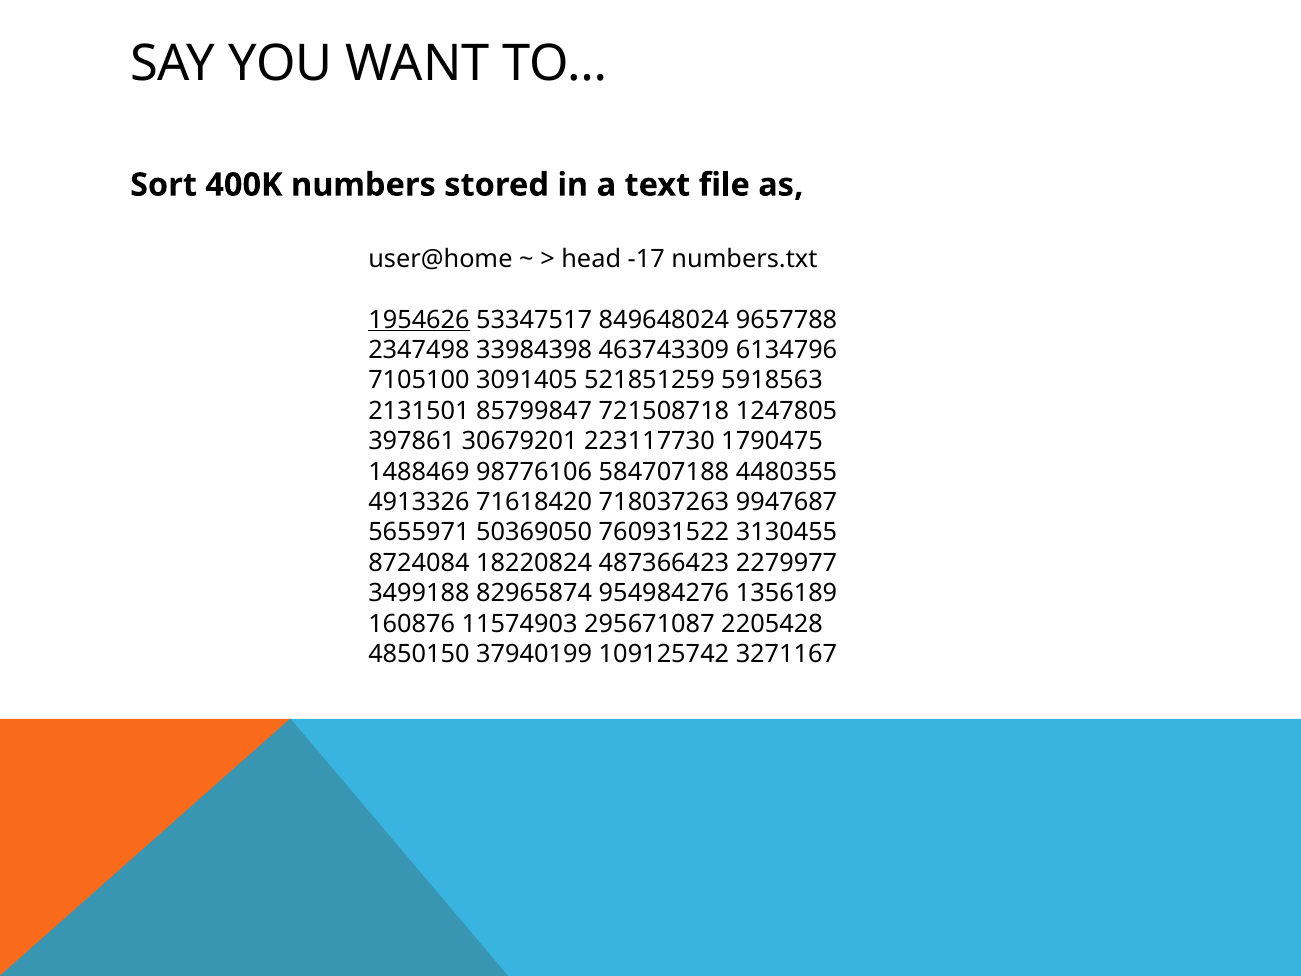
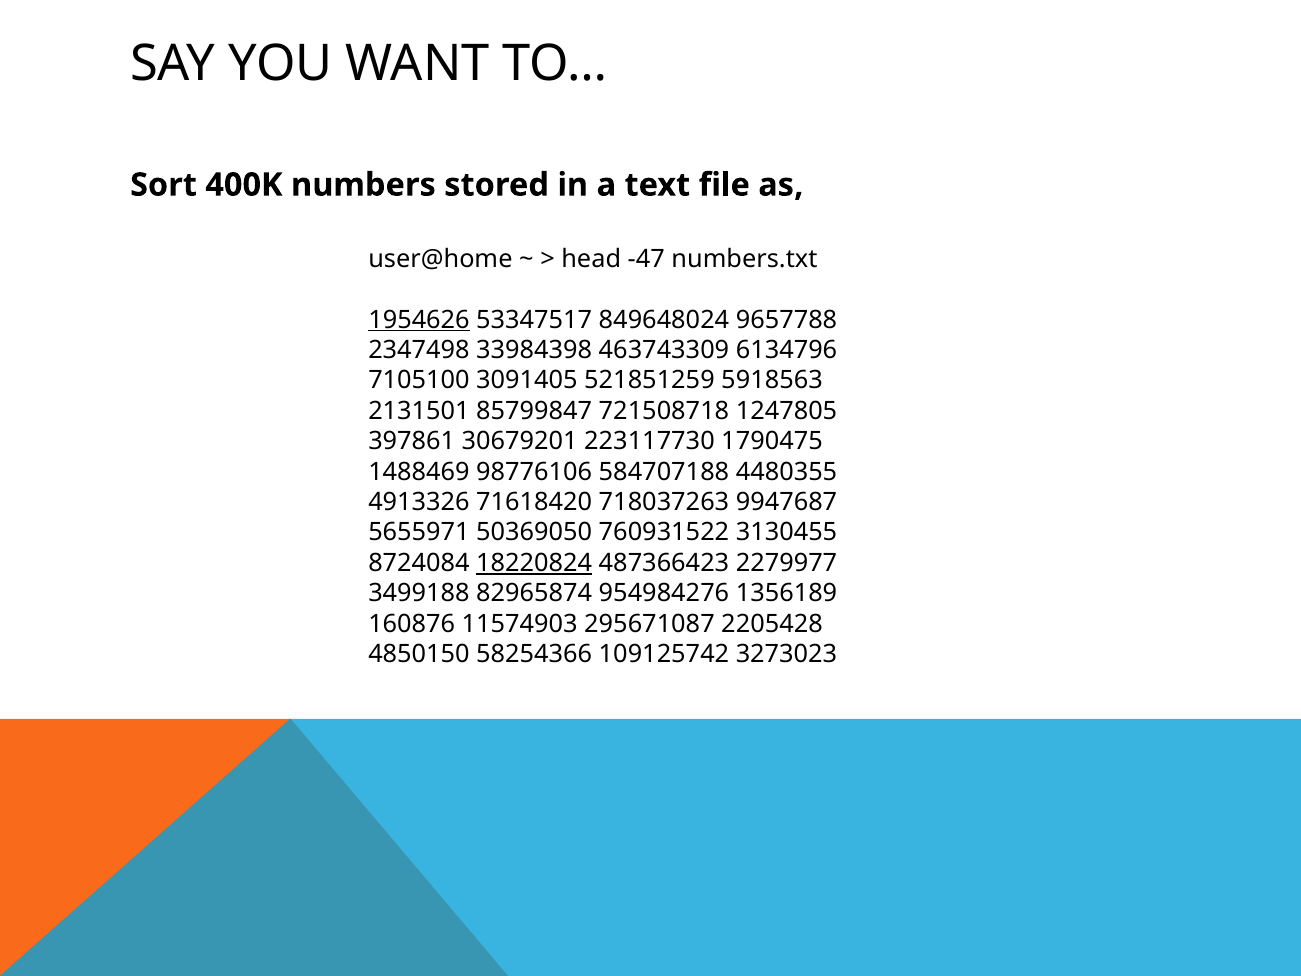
-17: -17 -> -47
18220824 underline: none -> present
37940199: 37940199 -> 58254366
3271167: 3271167 -> 3273023
